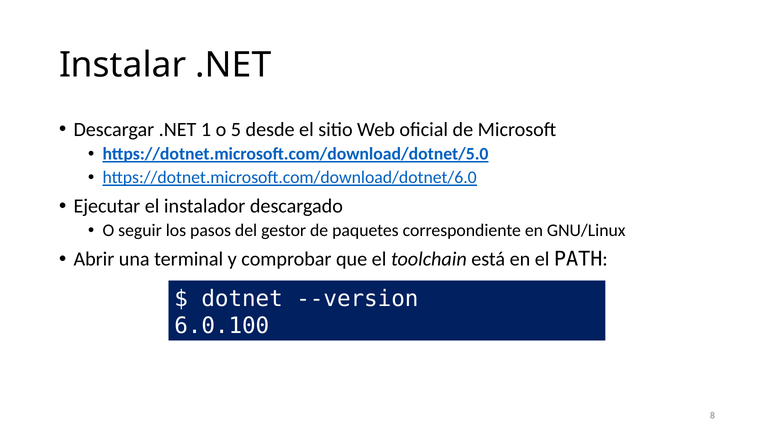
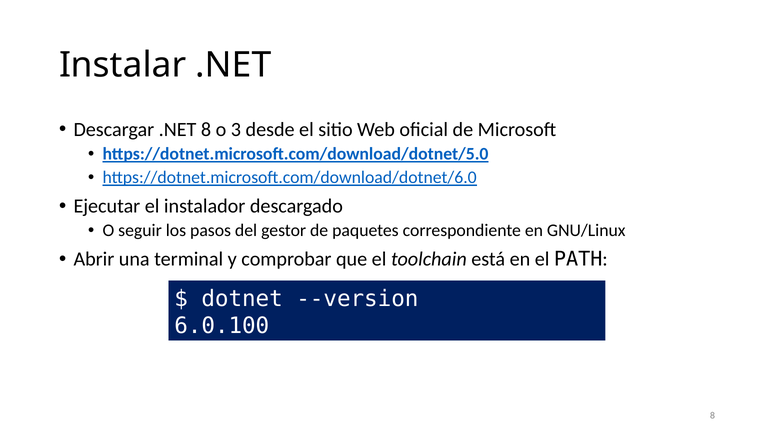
.NET 1: 1 -> 8
5: 5 -> 3
